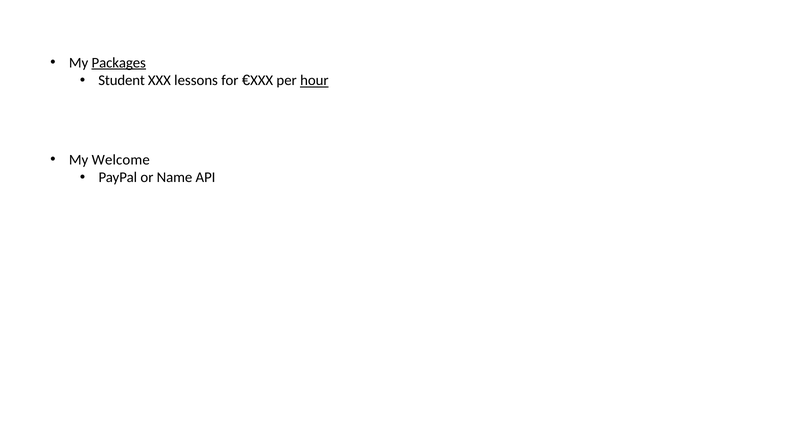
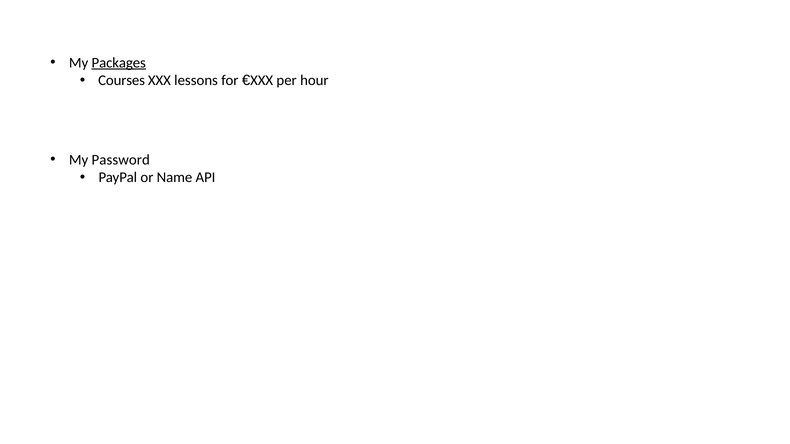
Student: Student -> Courses
hour underline: present -> none
Welcome: Welcome -> Password
